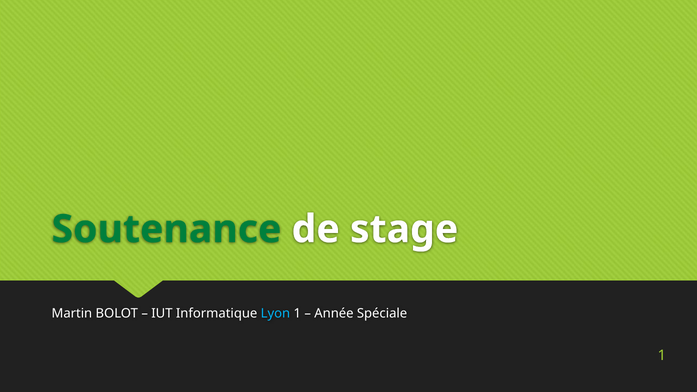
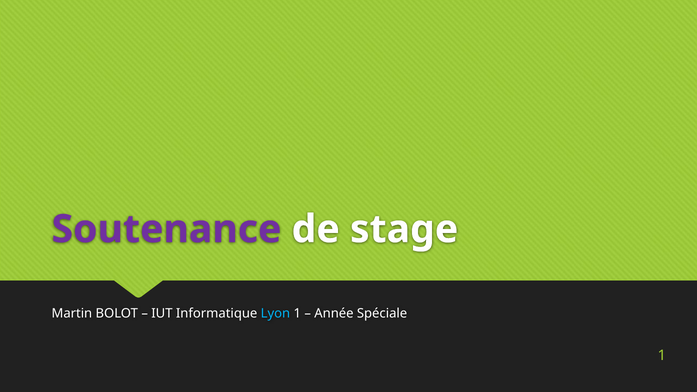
Soutenance colour: green -> purple
